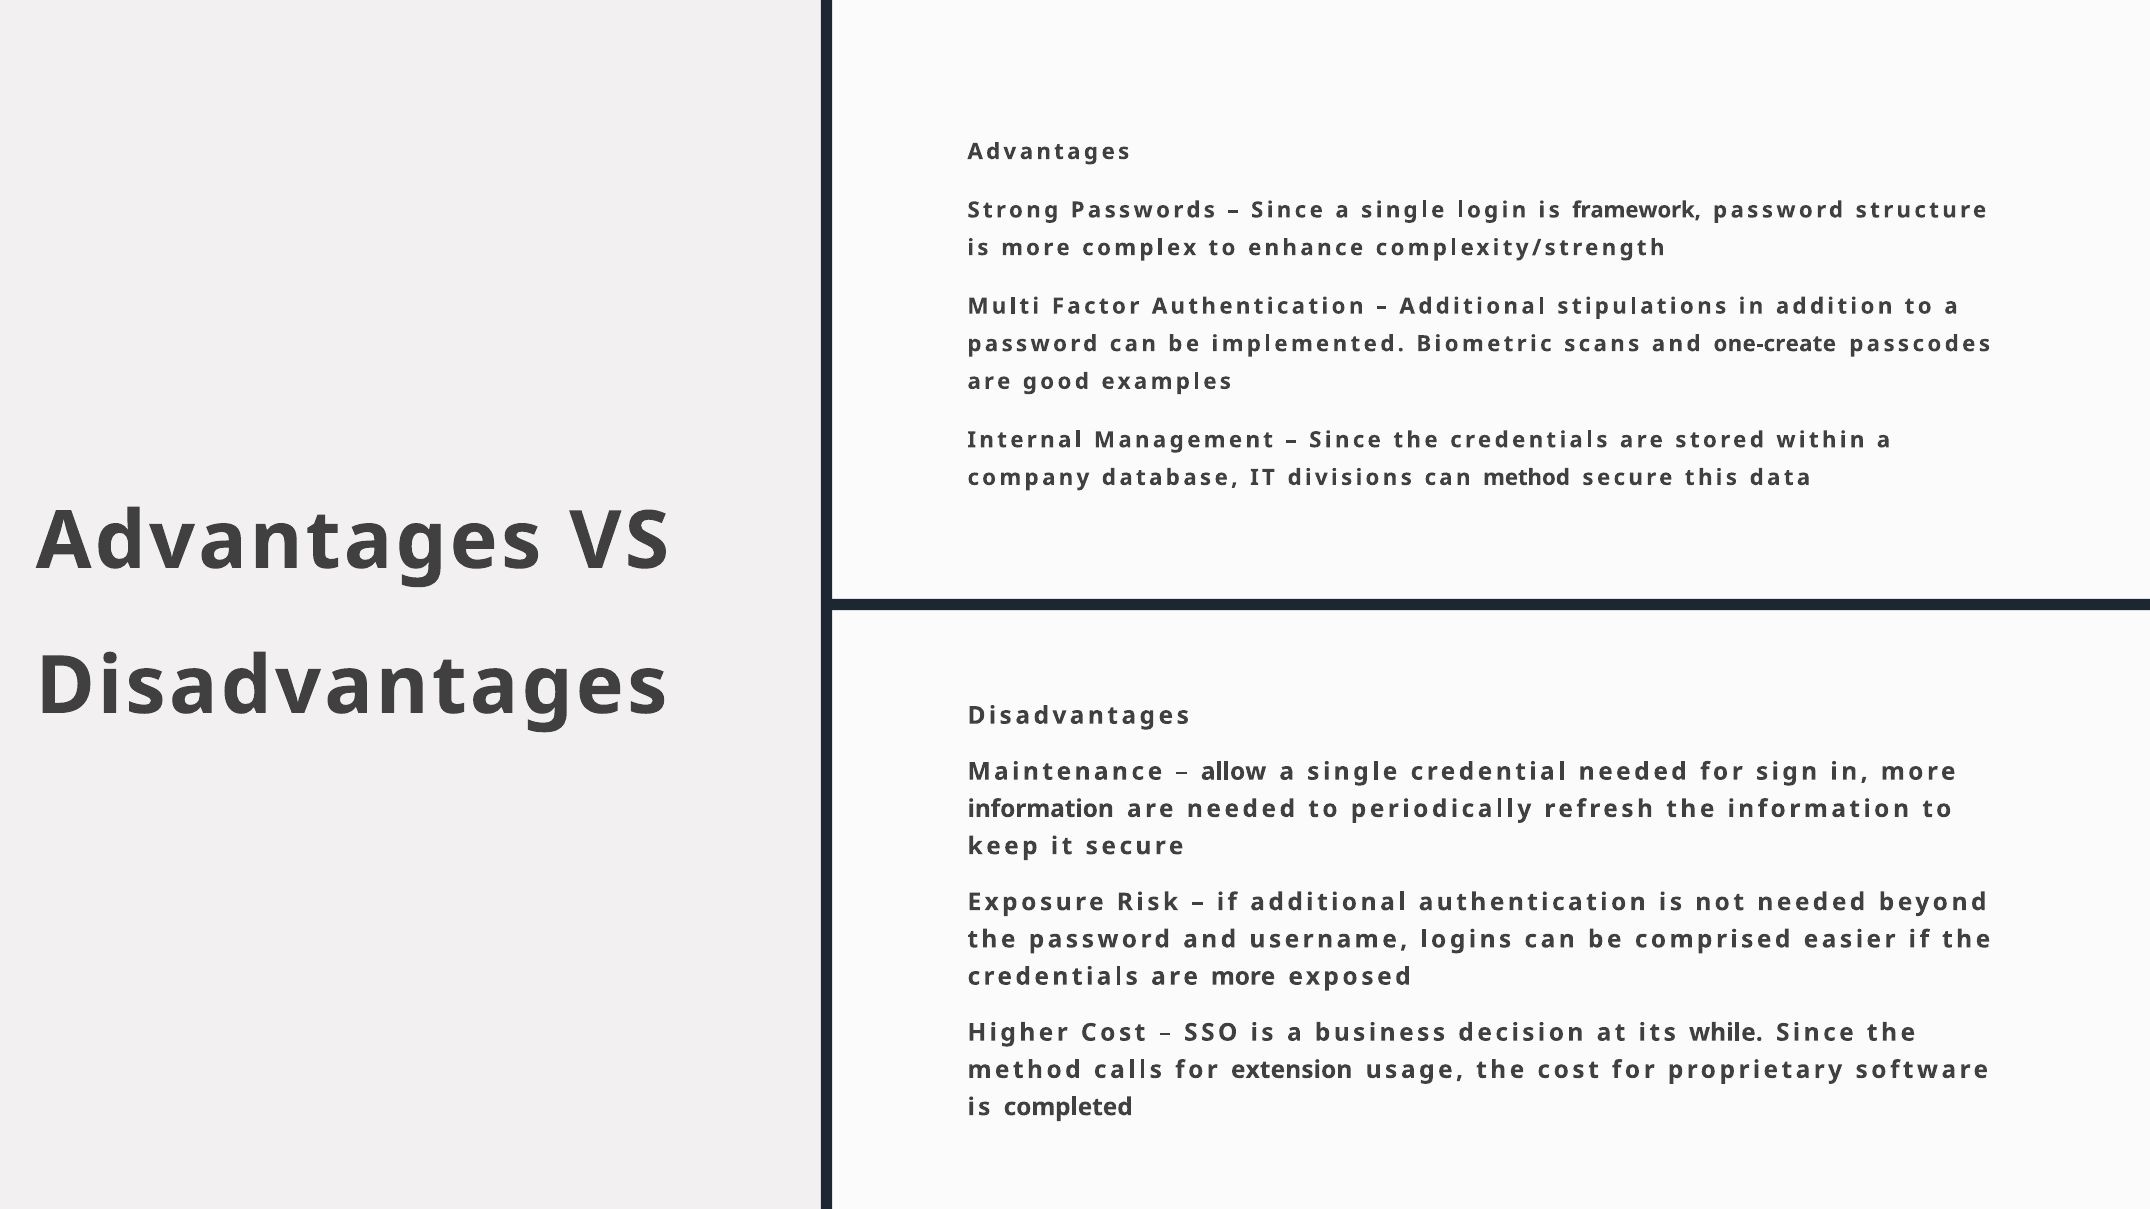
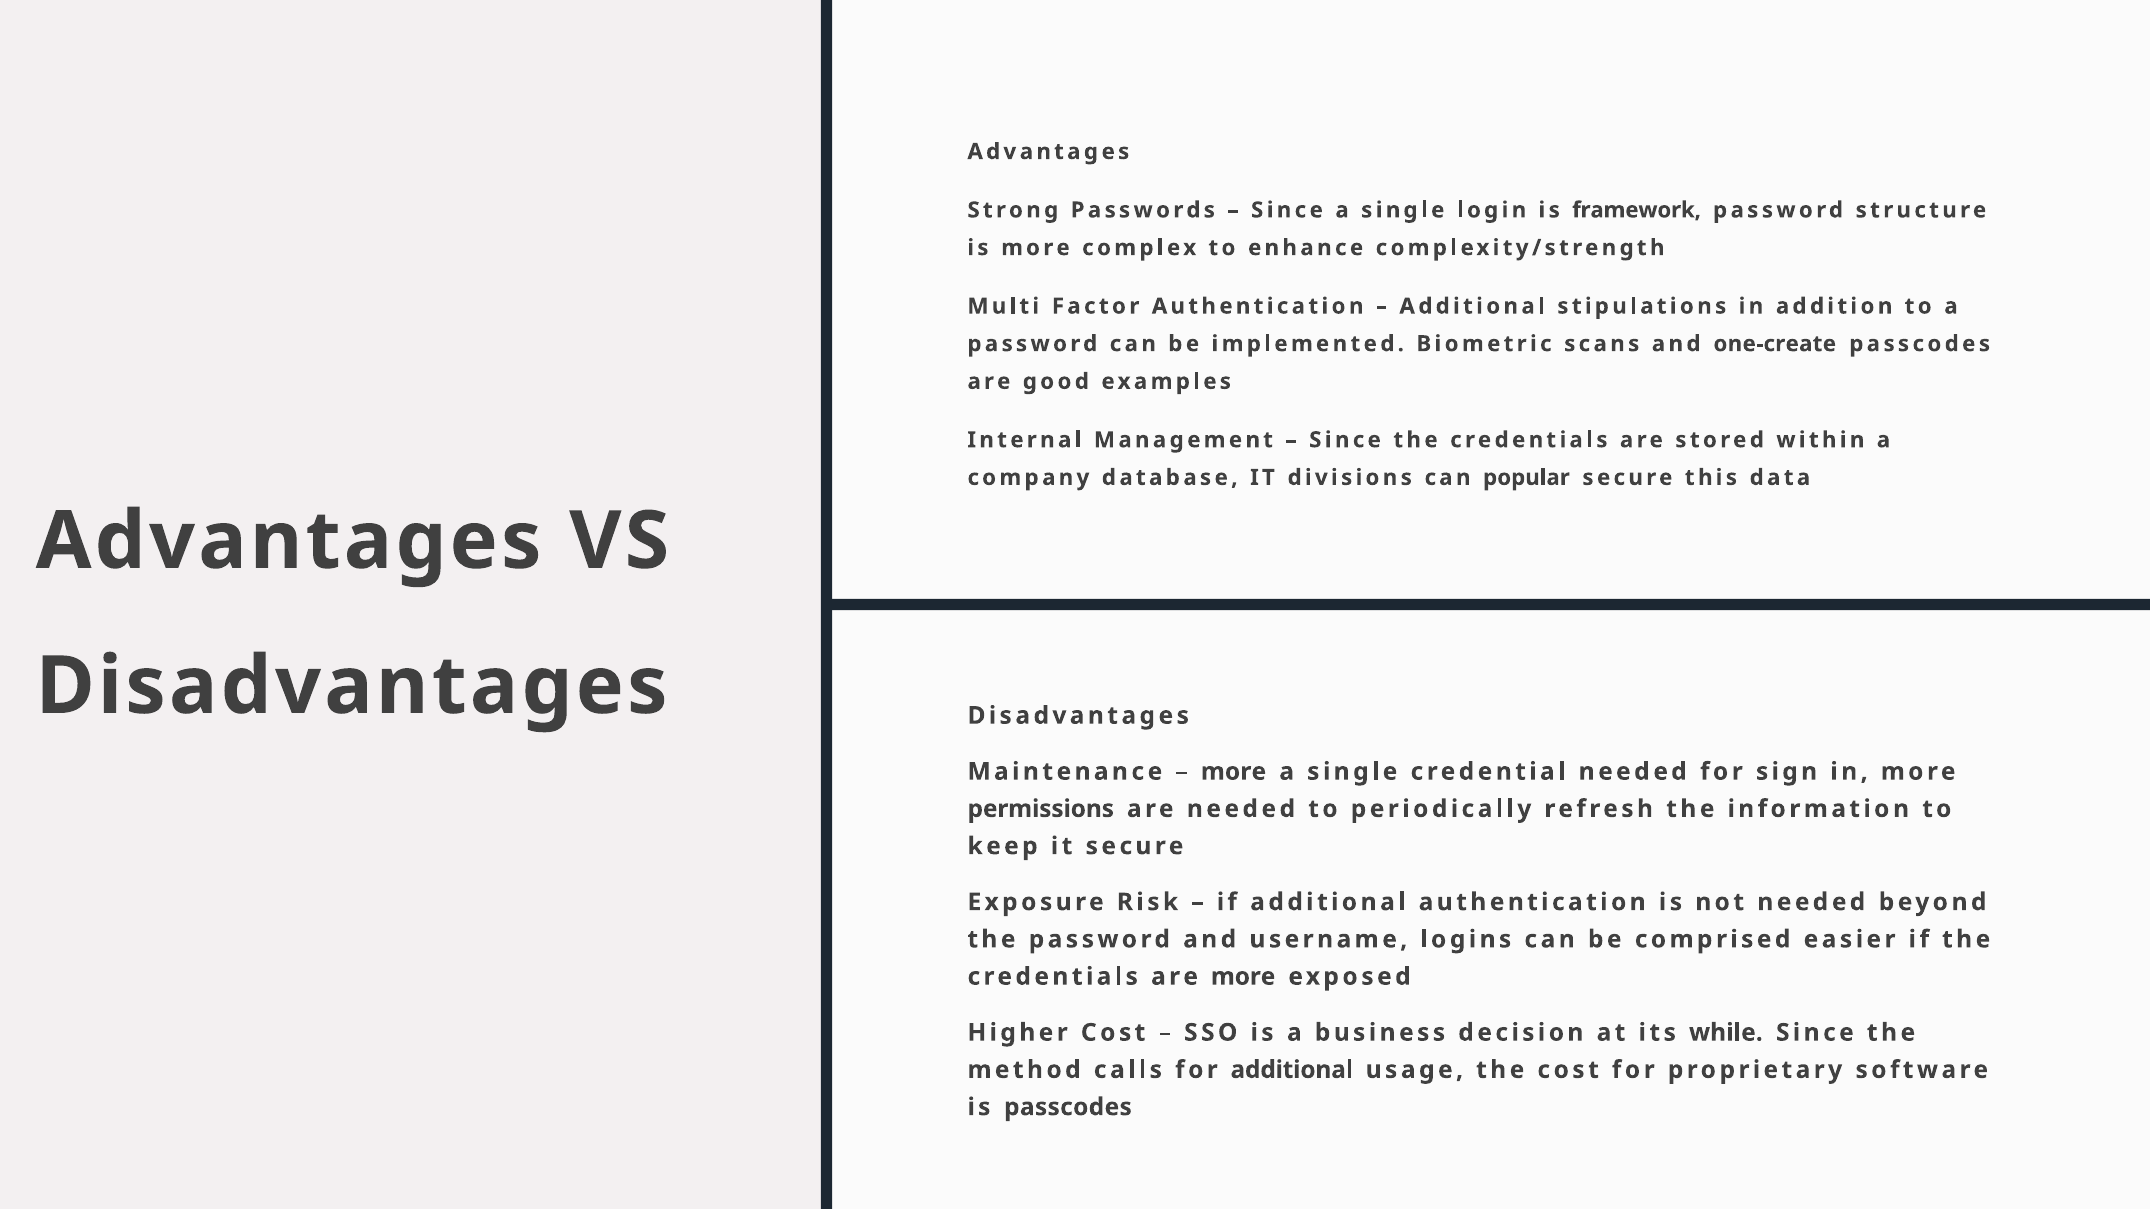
can method: method -> popular
allow at (1234, 772): allow -> more
information at (1041, 809): information -> permissions
for extension: extension -> additional
is completed: completed -> passcodes
